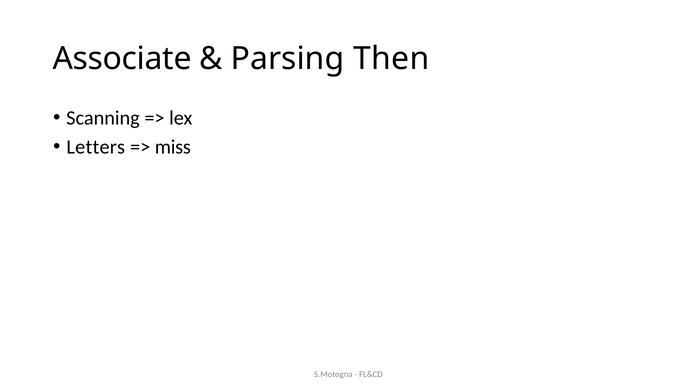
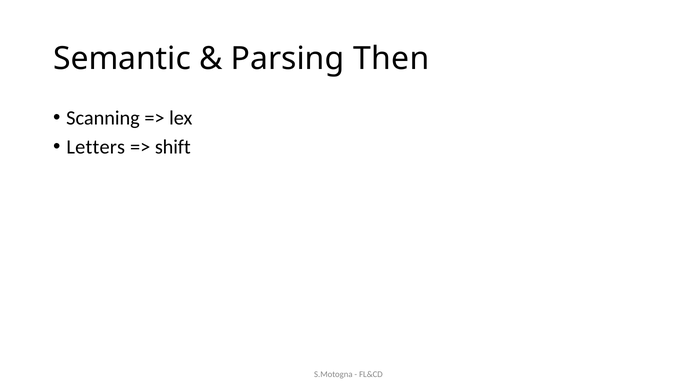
Associate: Associate -> Semantic
miss: miss -> shift
